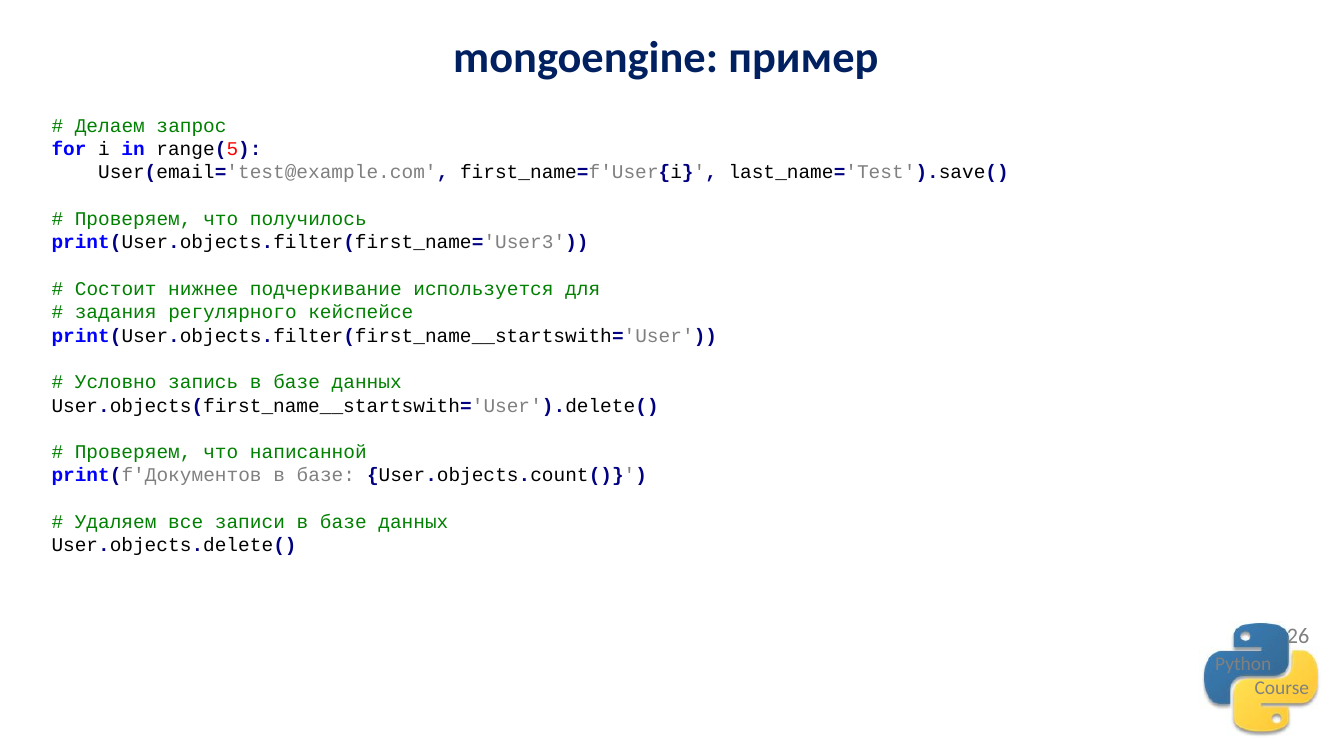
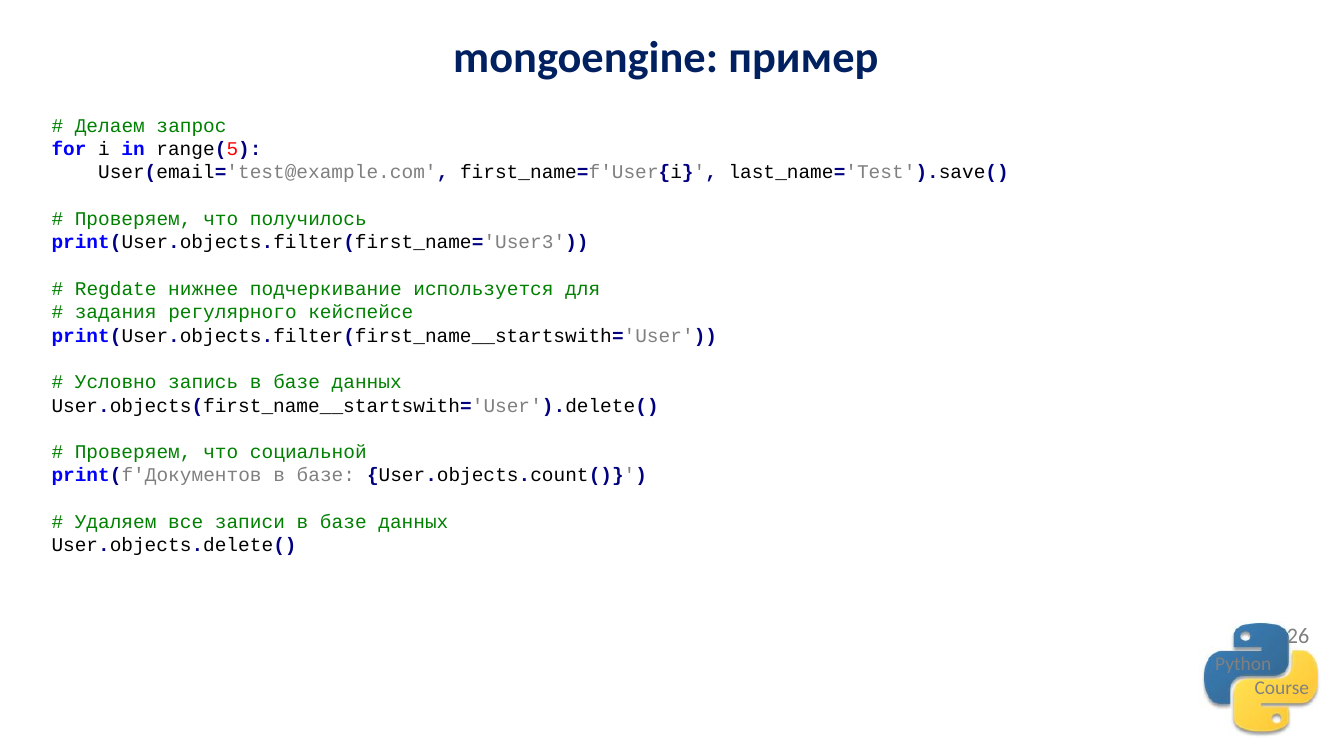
Состоит: Состоит -> Regdate
написанной: написанной -> социальной
